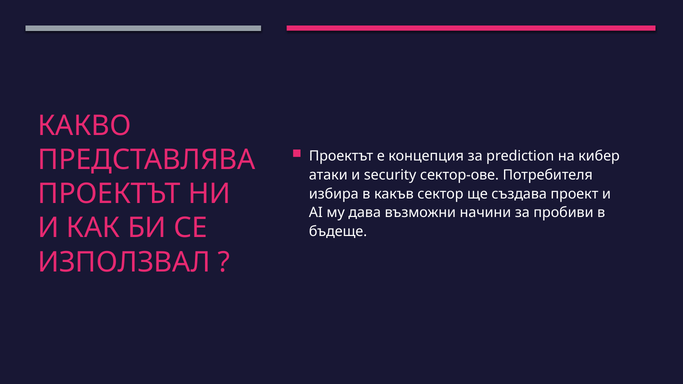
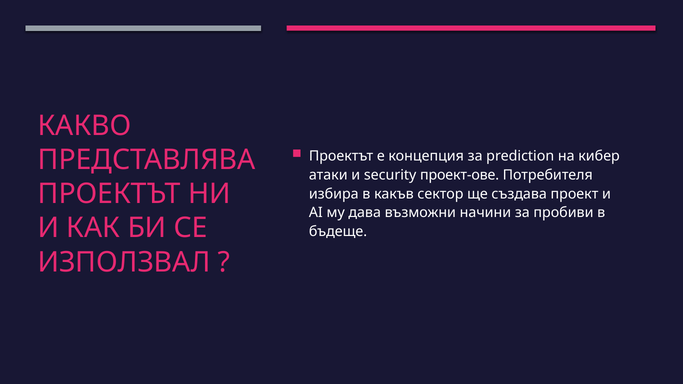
сектор-ове: сектор-ове -> проект-ове
